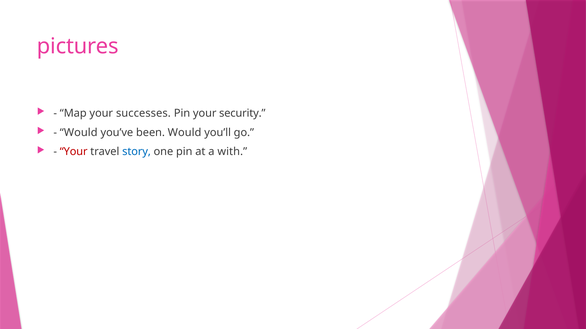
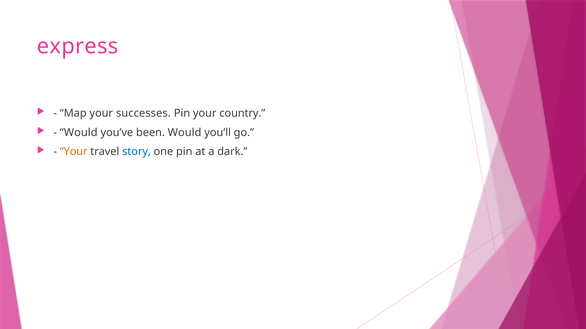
pictures: pictures -> express
security: security -> country
Your at (74, 152) colour: red -> orange
with: with -> dark
